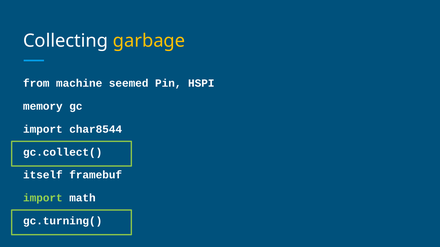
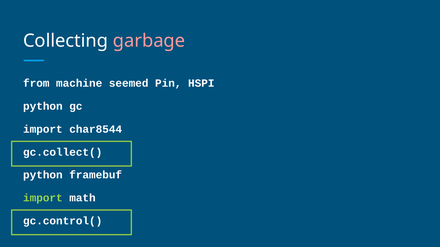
garbage colour: yellow -> pink
memory at (43, 106): memory -> python
itself at (43, 175): itself -> python
gc.turning(: gc.turning( -> gc.control(
